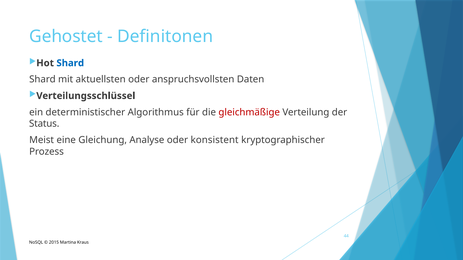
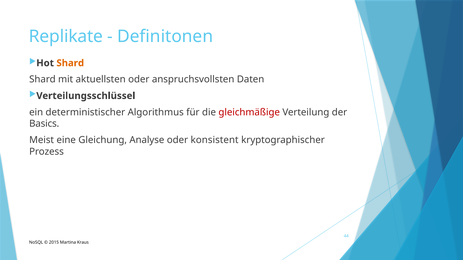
Gehostet: Gehostet -> Replikate
Shard at (70, 63) colour: blue -> orange
Status: Status -> Basics
